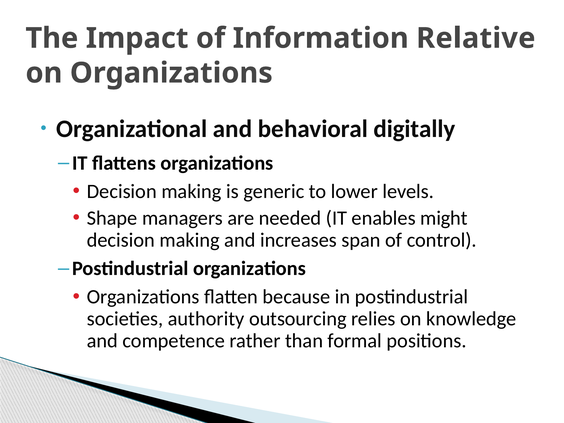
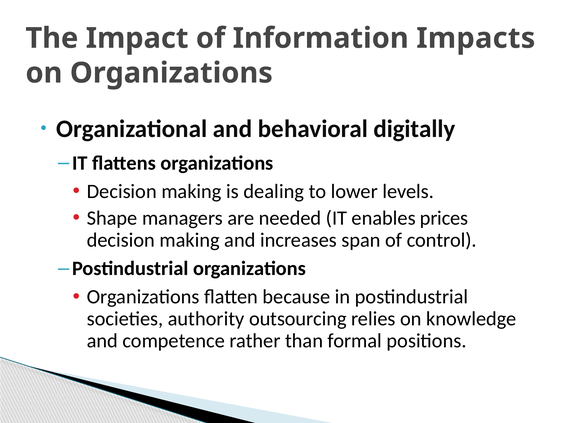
Relative: Relative -> Impacts
generic: generic -> dealing
might: might -> prices
